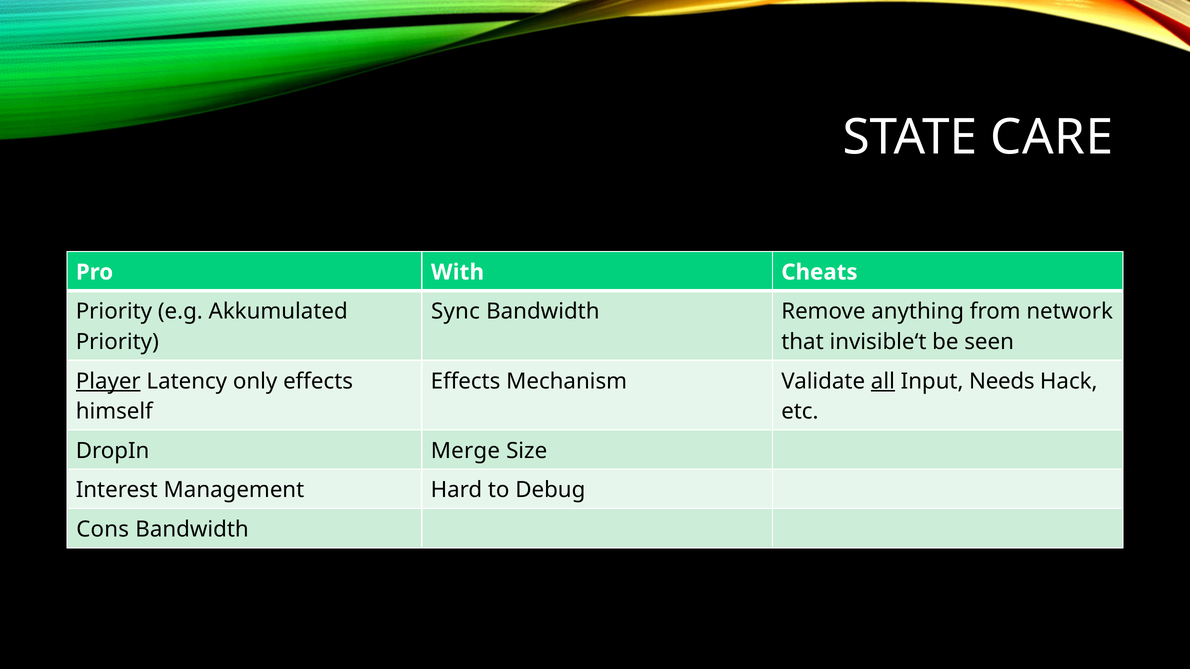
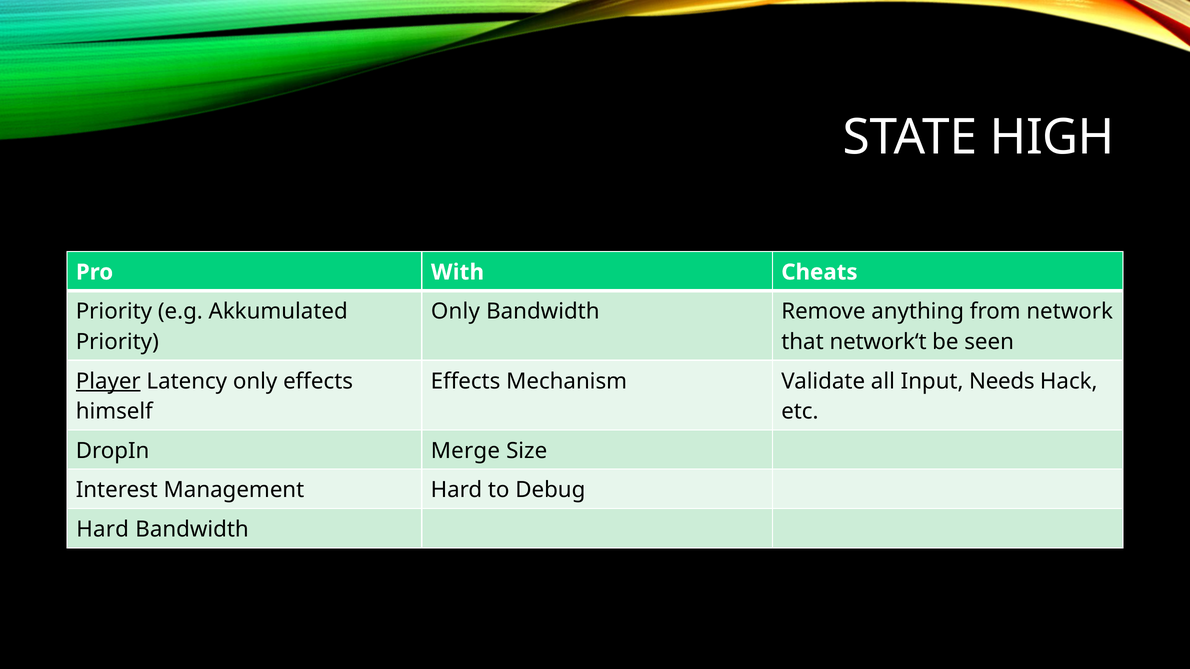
CARE: CARE -> HIGH
Sync at (455, 312): Sync -> Only
invisible‘t: invisible‘t -> network‘t
all underline: present -> none
Cons at (103, 530): Cons -> Hard
